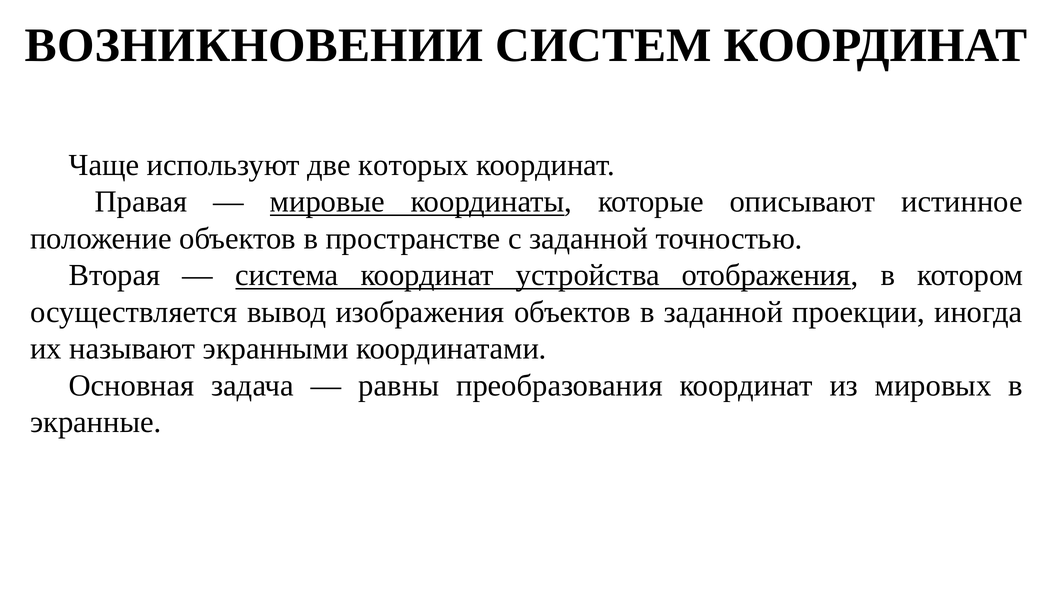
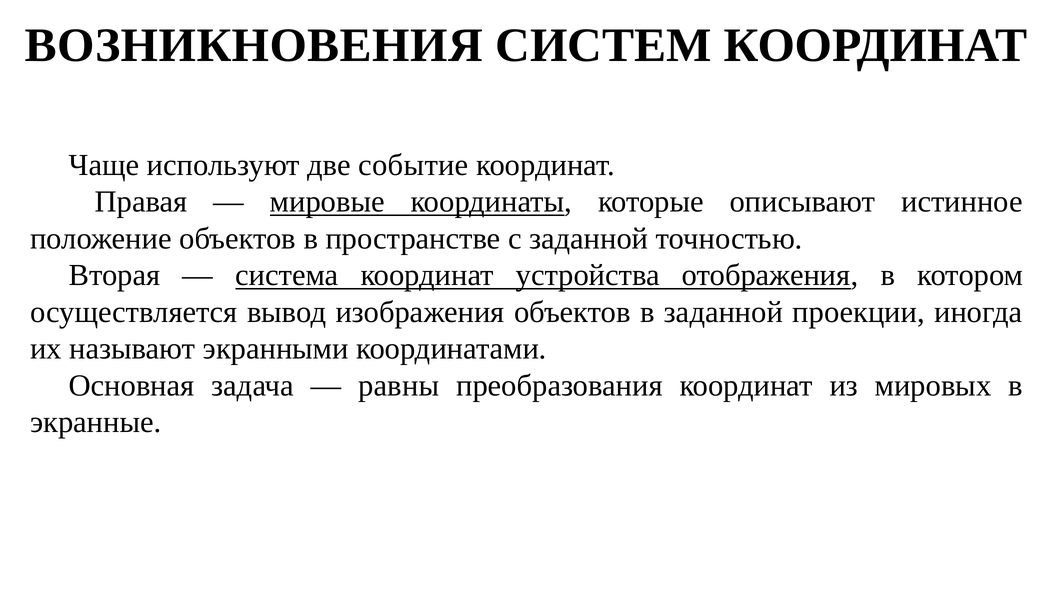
ВОЗНИКНОВЕНИИ: ВОЗНИКНОВЕНИИ -> ВОЗНИКНОВЕНИЯ
которых: которых -> событие
